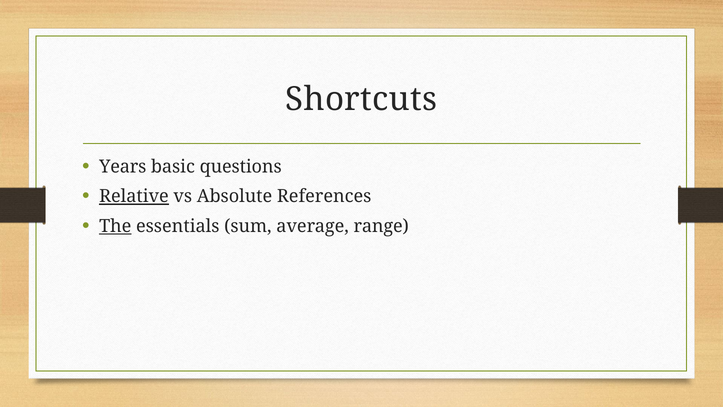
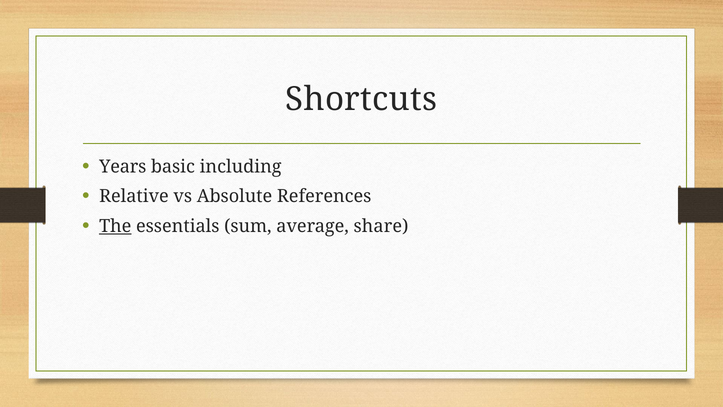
questions: questions -> including
Relative underline: present -> none
range: range -> share
